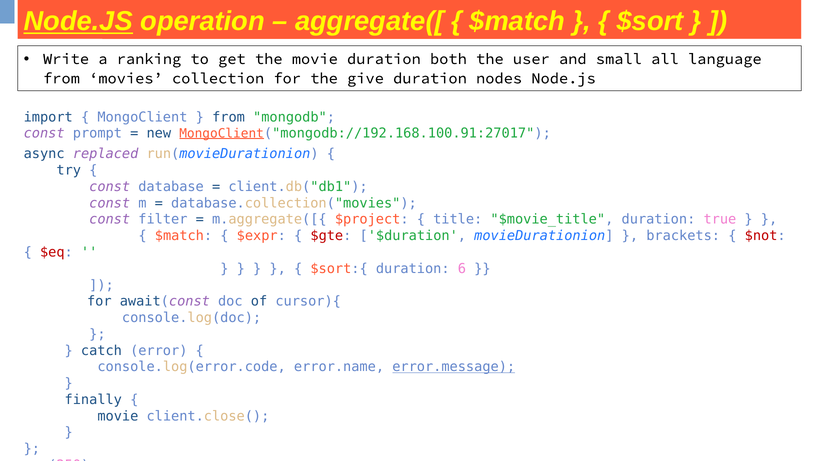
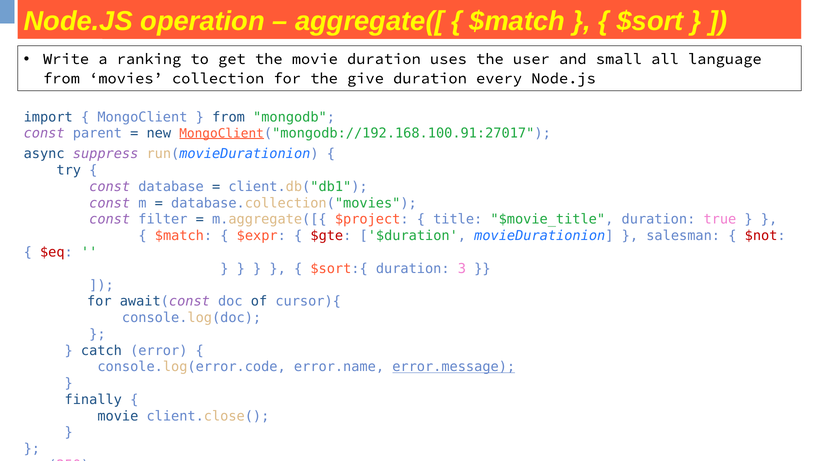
Node.JS at (78, 21) underline: present -> none
both: both -> uses
nodes: nodes -> every
prompt: prompt -> parent
replaced: replaced -> suppress
brackets: brackets -> salesman
6: 6 -> 3
